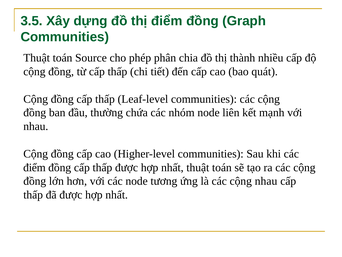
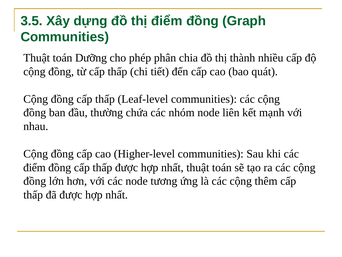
Source: Source -> Dưỡng
cộng nhau: nhau -> thêm
